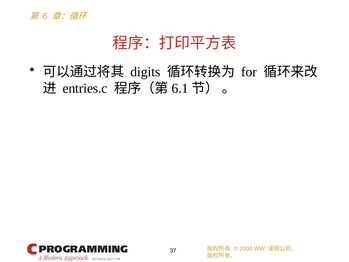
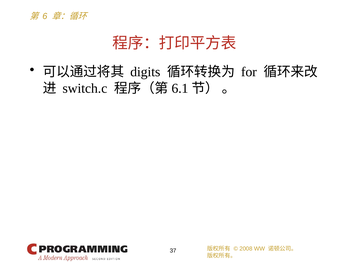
entries.c: entries.c -> switch.c
